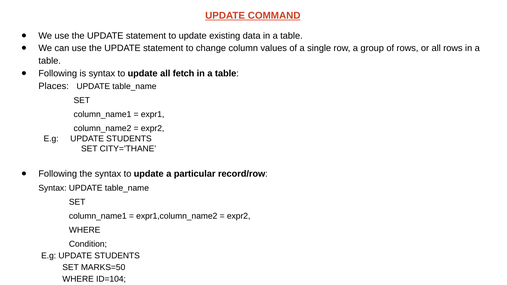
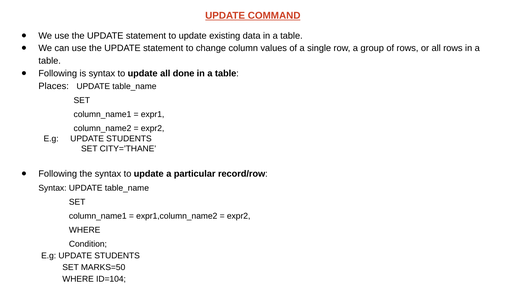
fetch: fetch -> done
